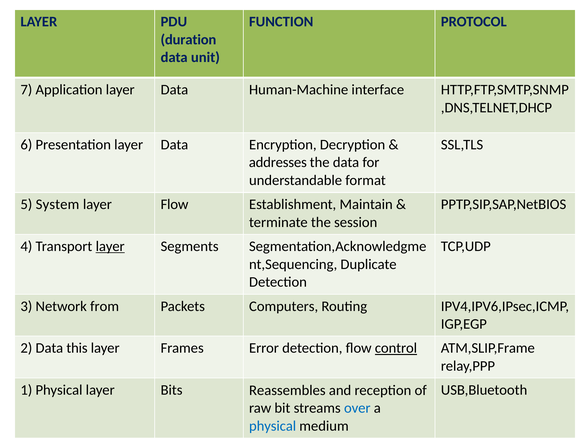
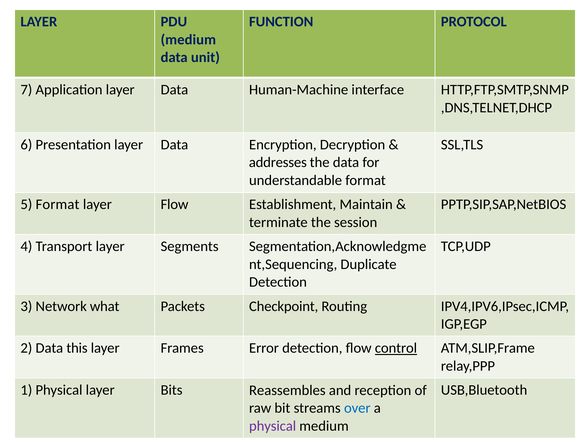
duration at (188, 40): duration -> medium
5 System: System -> Format
layer at (110, 247) underline: present -> none
from: from -> what
Computers: Computers -> Checkpoint
physical at (273, 427) colour: blue -> purple
